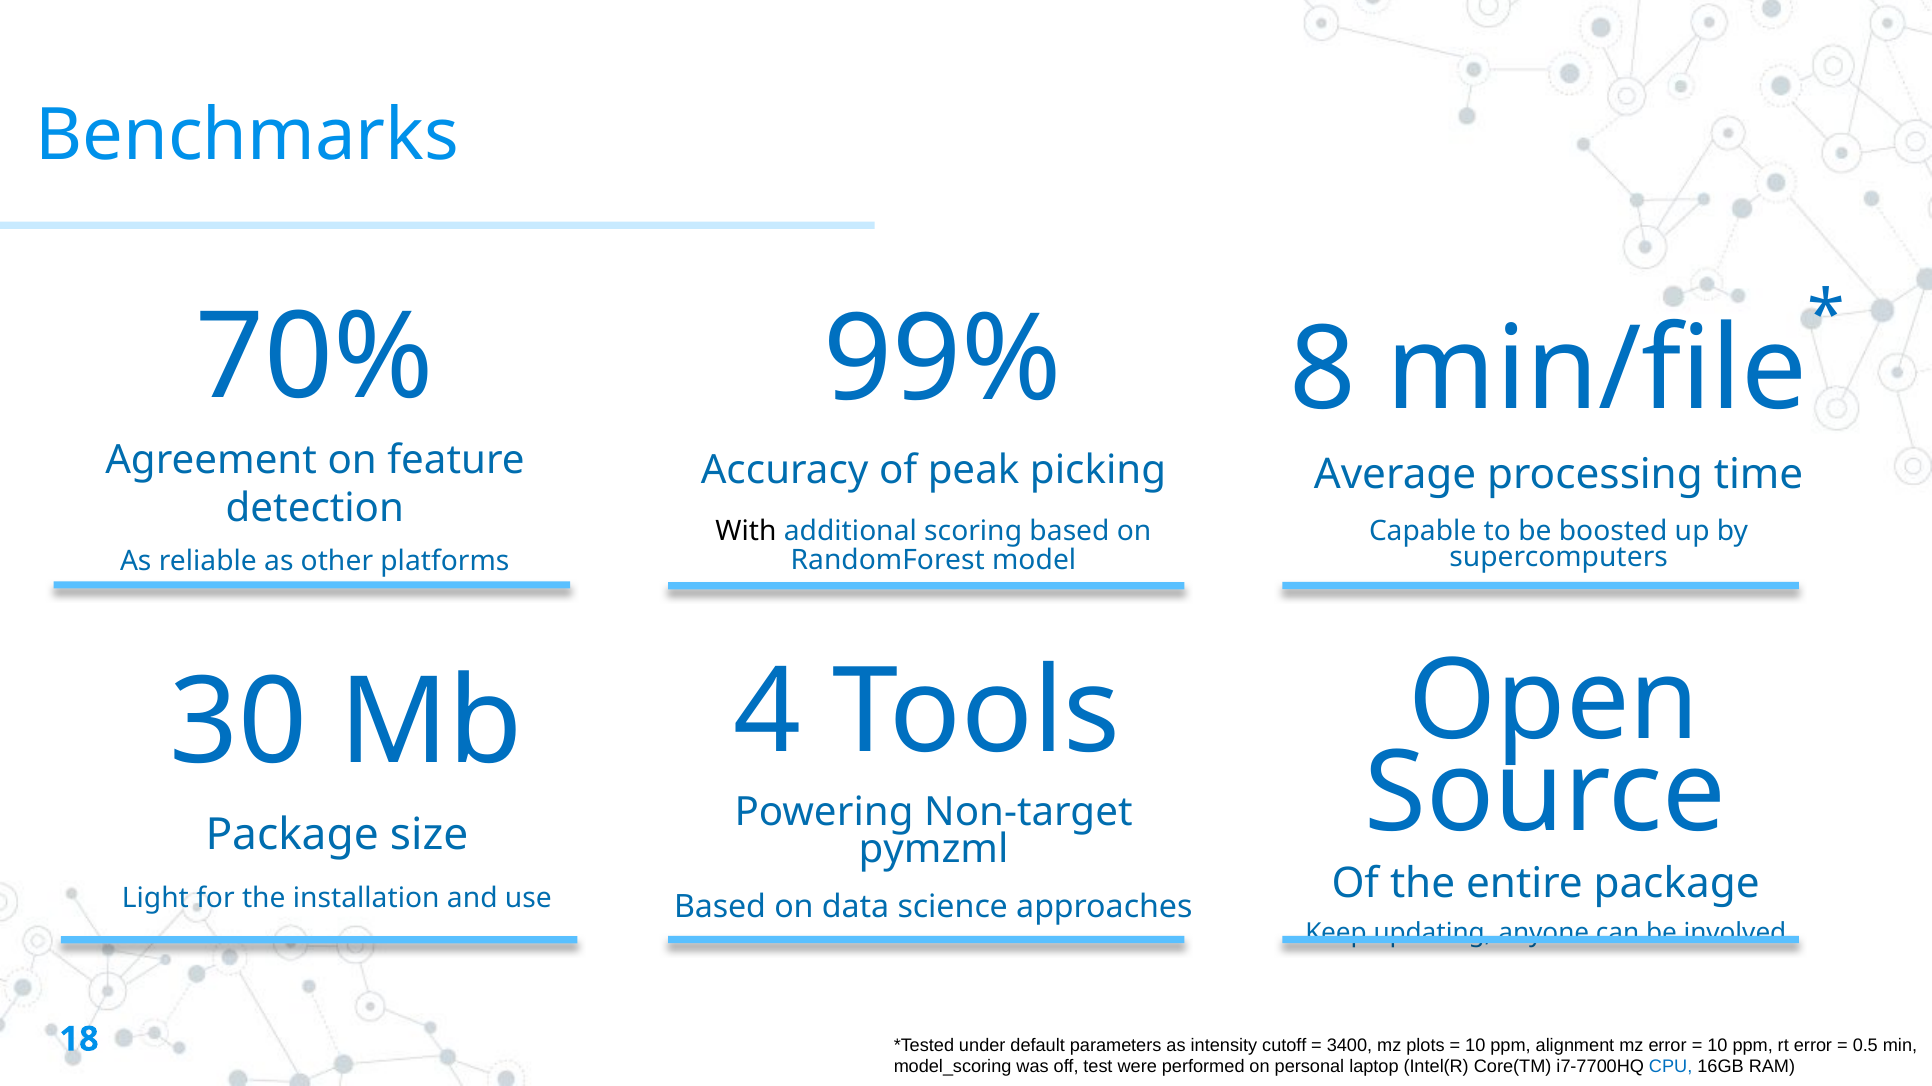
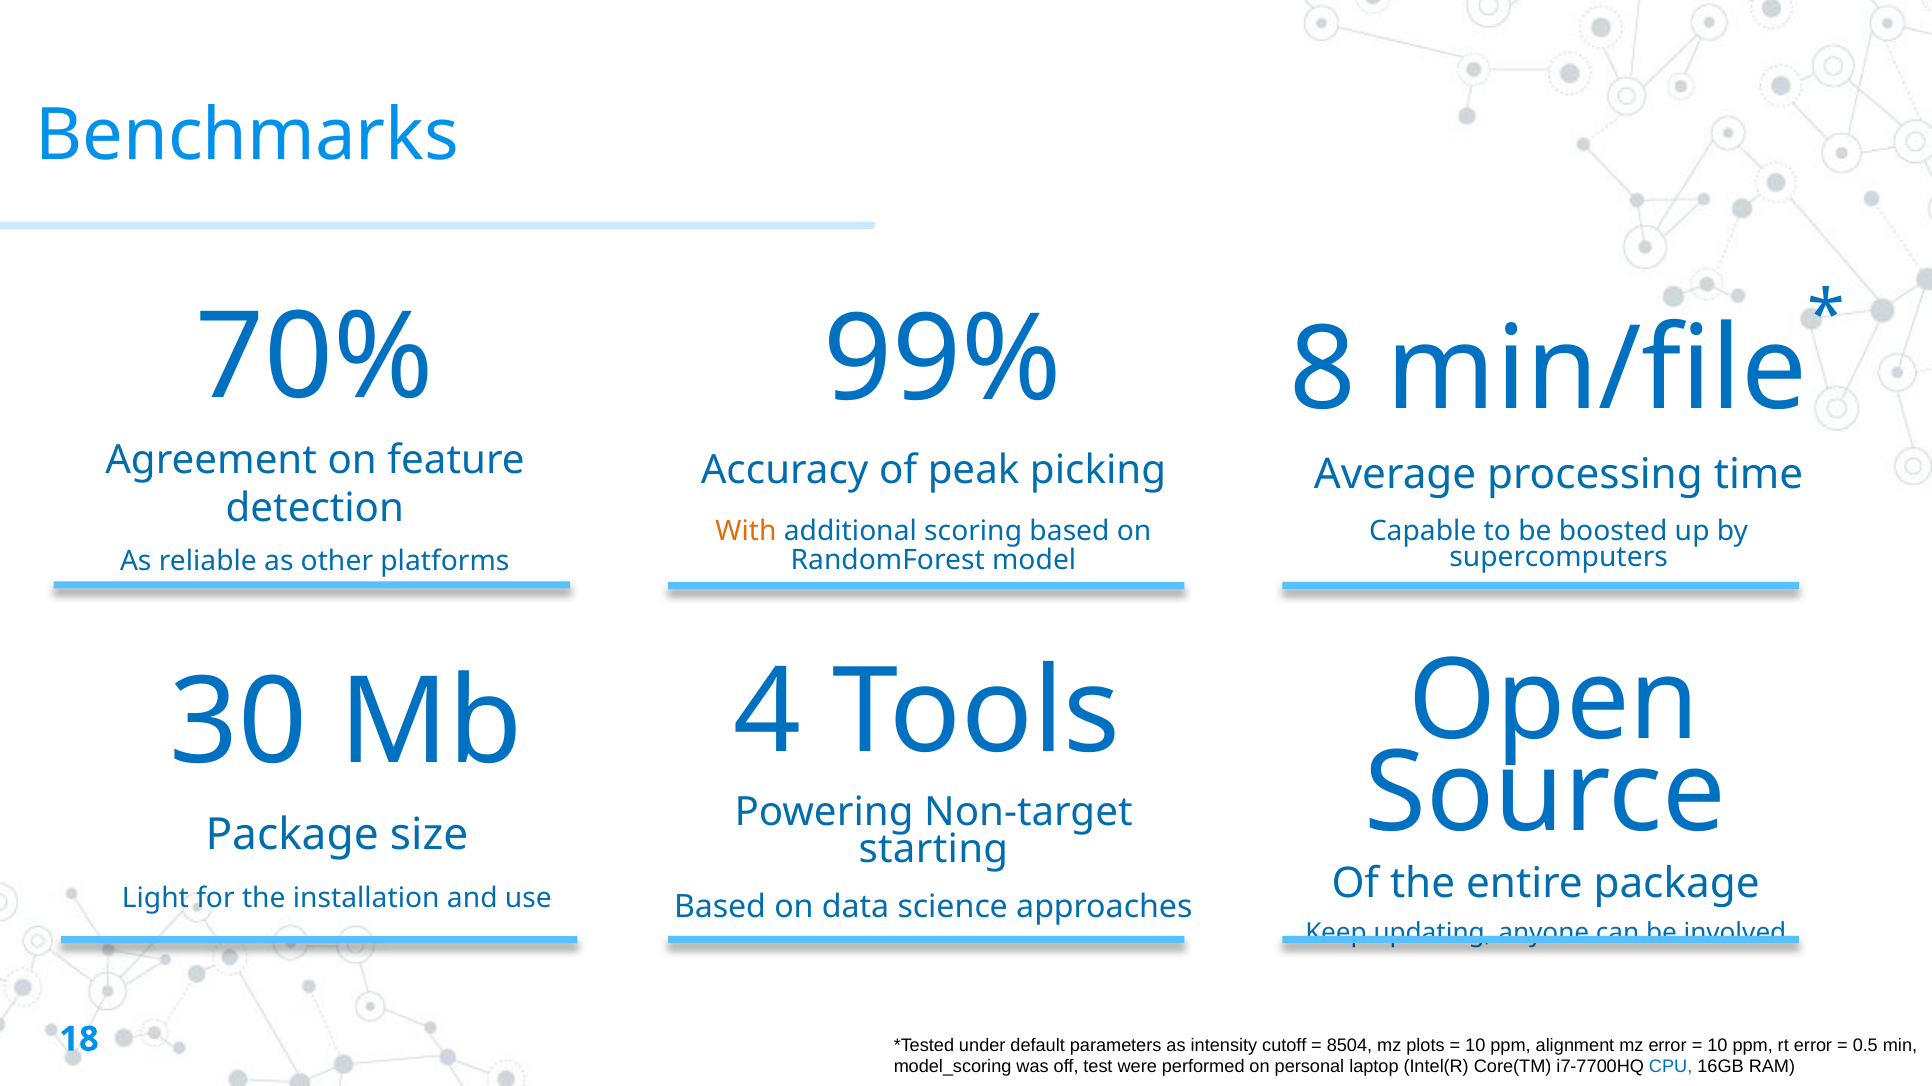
With colour: black -> orange
pymzml: pymzml -> starting
3400: 3400 -> 8504
